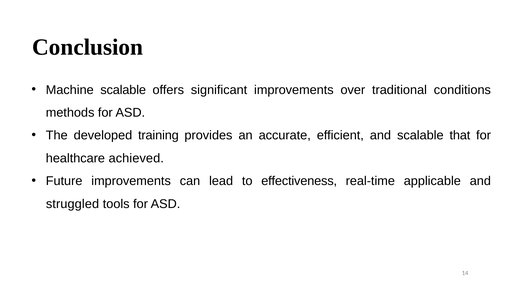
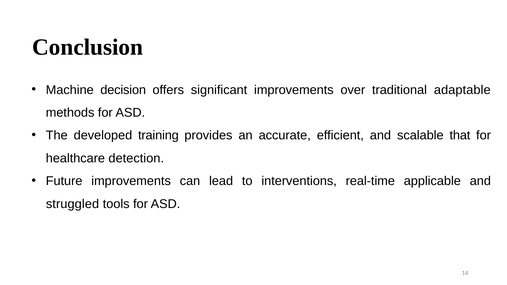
Machine scalable: scalable -> decision
conditions: conditions -> adaptable
achieved: achieved -> detection
effectiveness: effectiveness -> interventions
